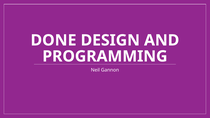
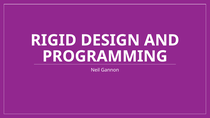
DONE: DONE -> RIGID
